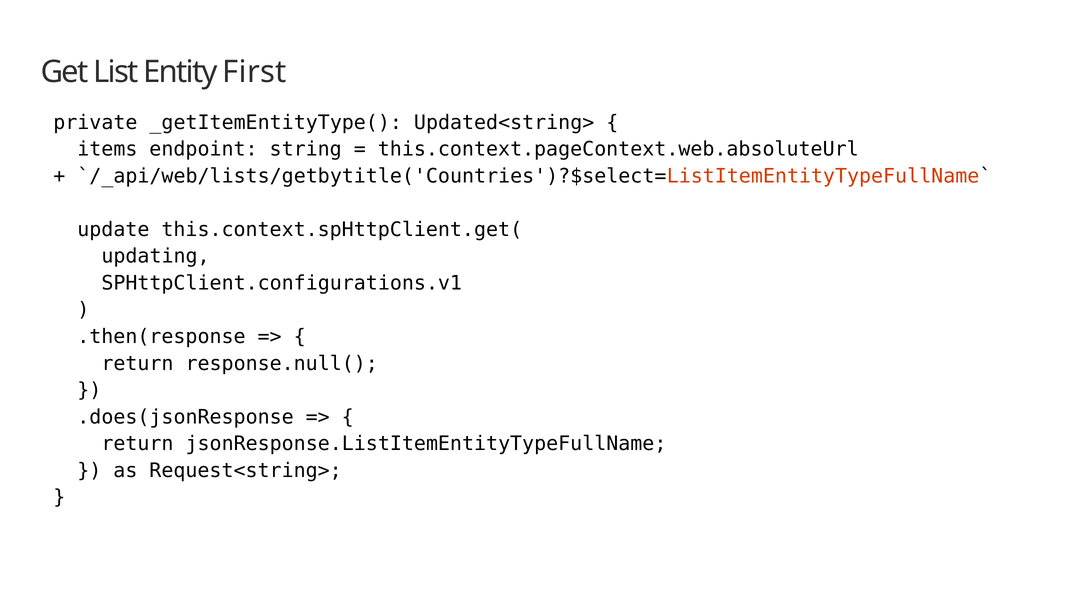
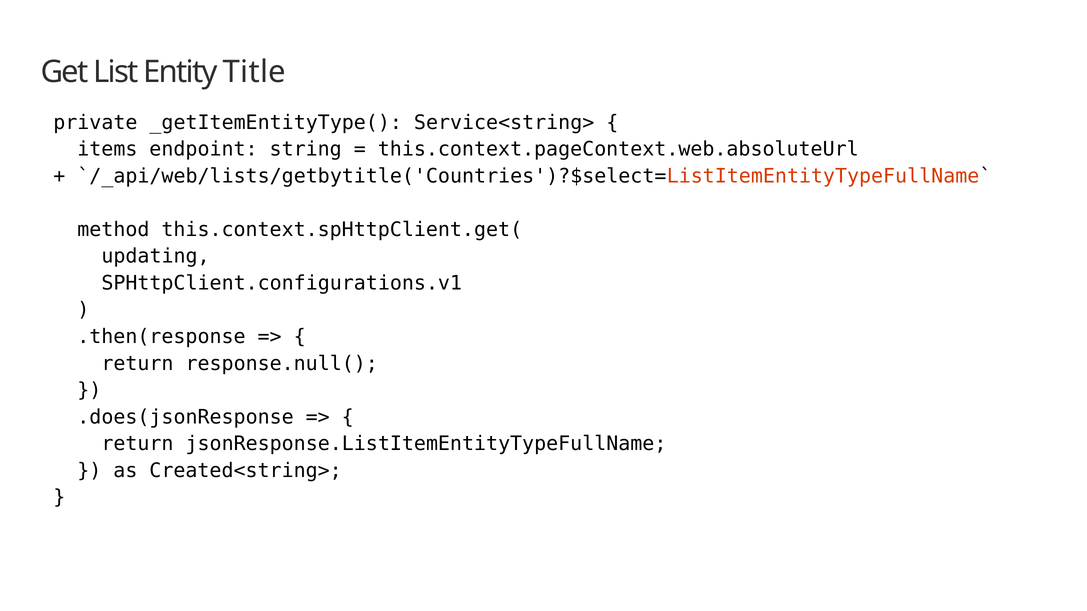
First: First -> Title
Updated<string>: Updated<string> -> Service<string>
update: update -> method
Request<string>: Request<string> -> Created<string>
